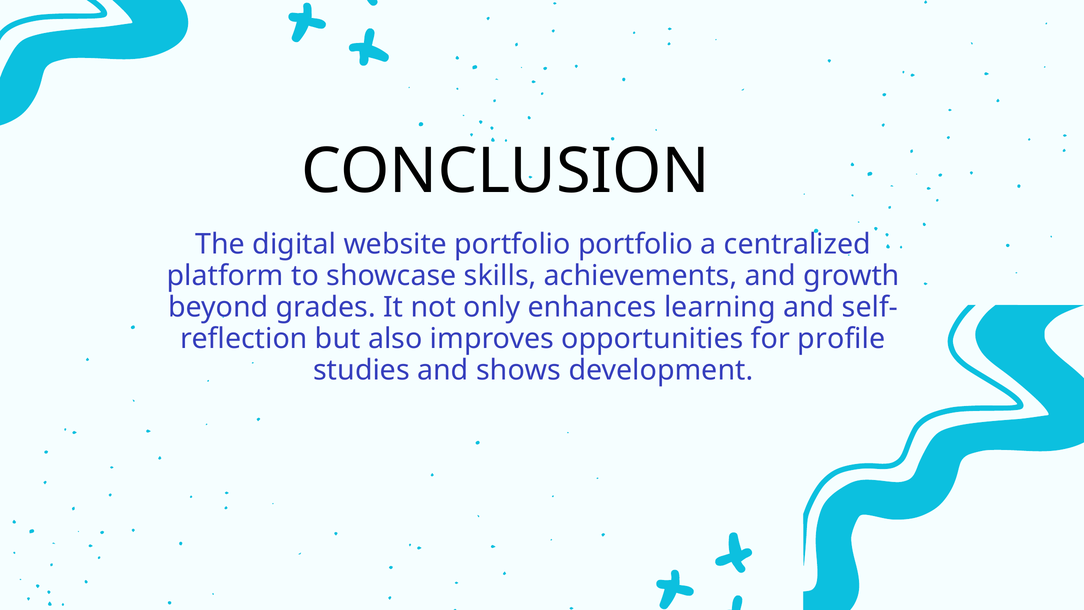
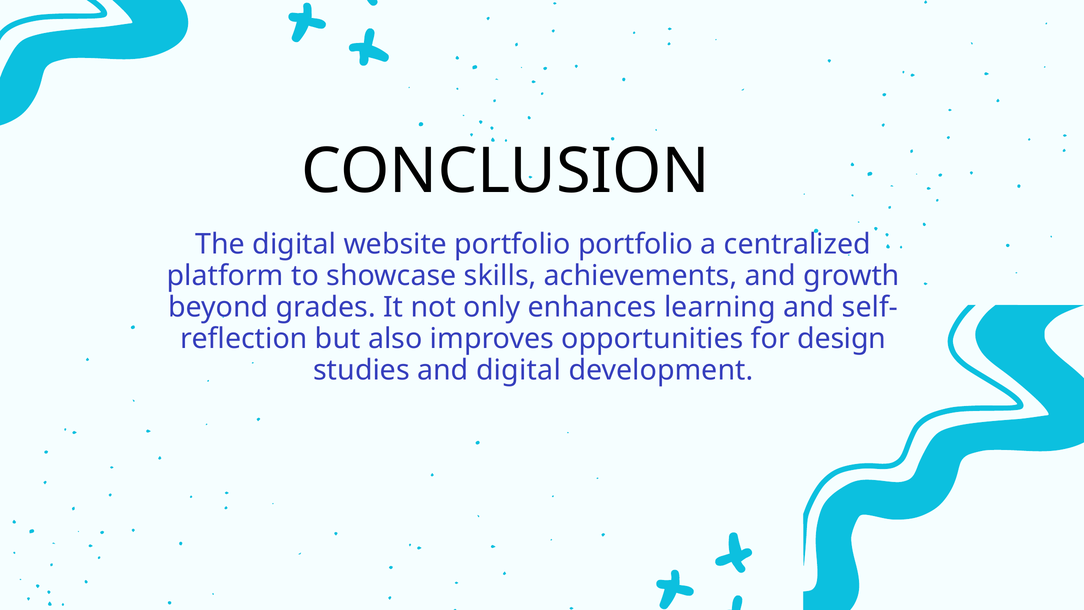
profile: profile -> design
and shows: shows -> digital
